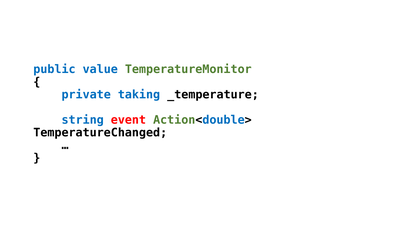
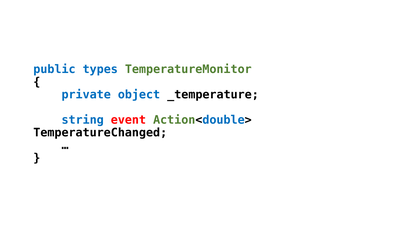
value: value -> types
taking: taking -> object
